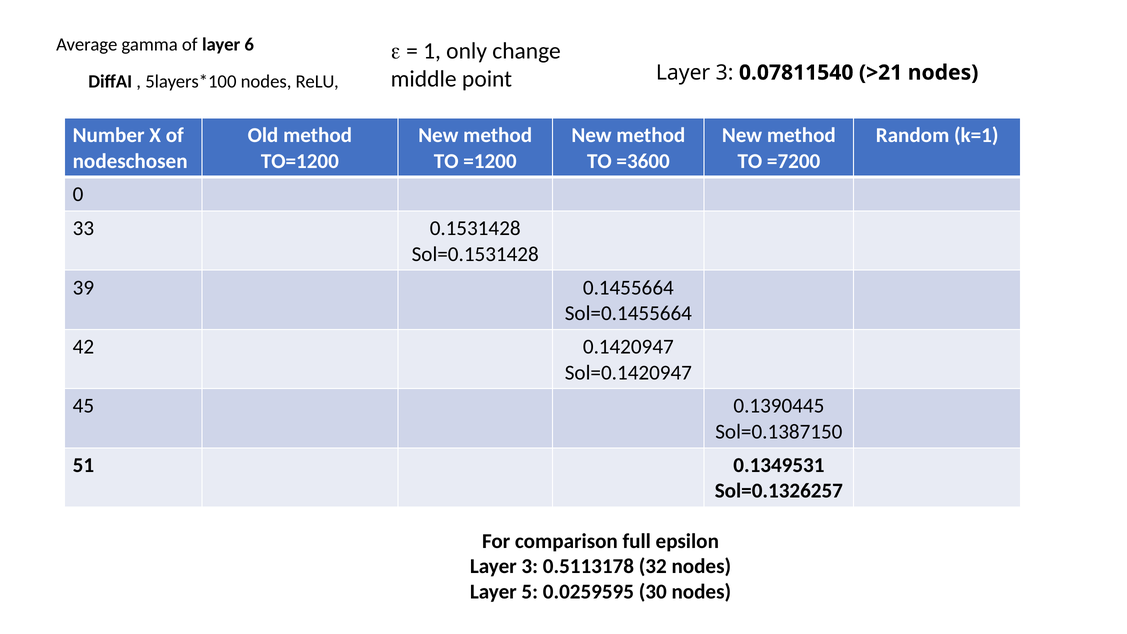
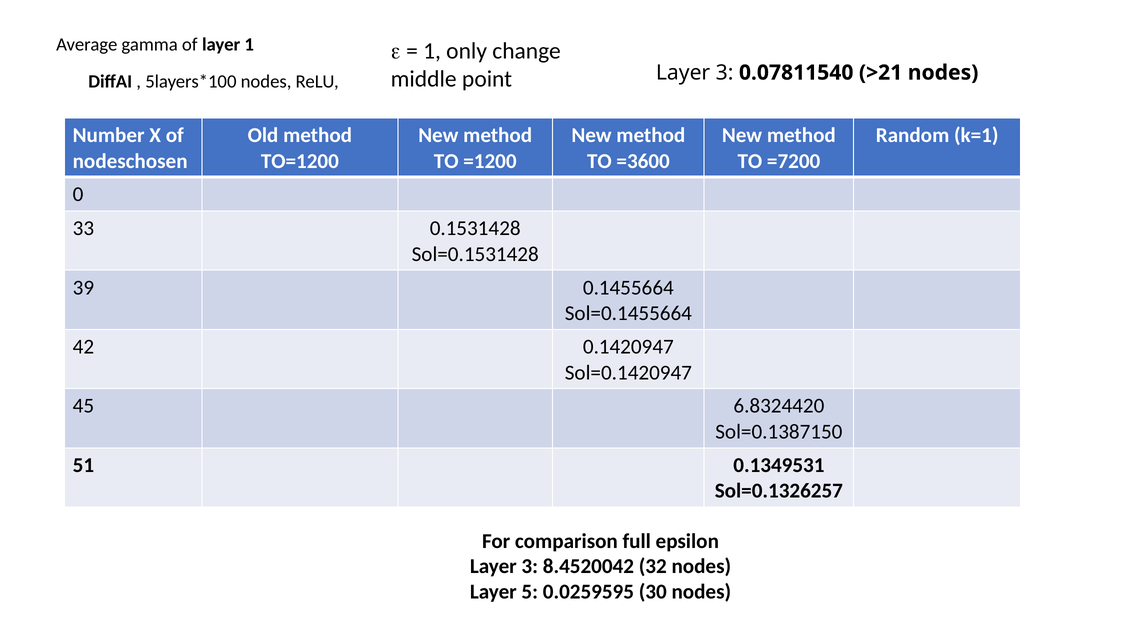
layer 6: 6 -> 1
0.1390445: 0.1390445 -> 6.8324420
0.5113178: 0.5113178 -> 8.4520042
